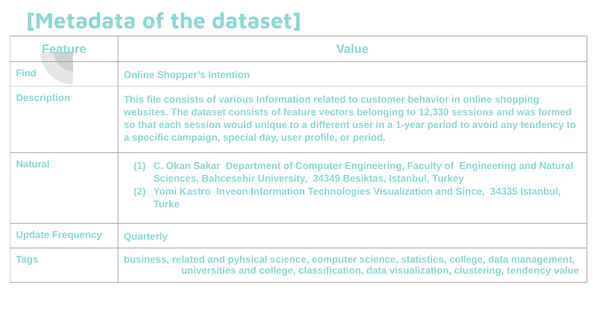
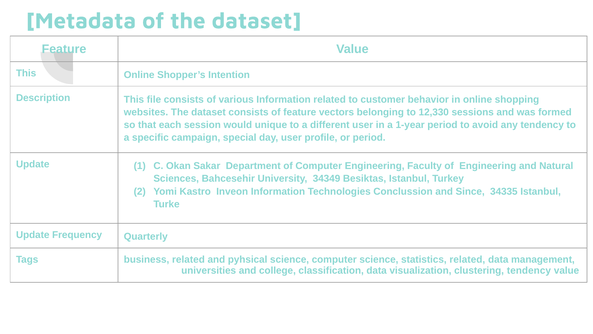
Find at (26, 73): Find -> This
Natural at (33, 164): Natural -> Update
Technologies Visualization: Visualization -> Conclussion
statistics college: college -> related
